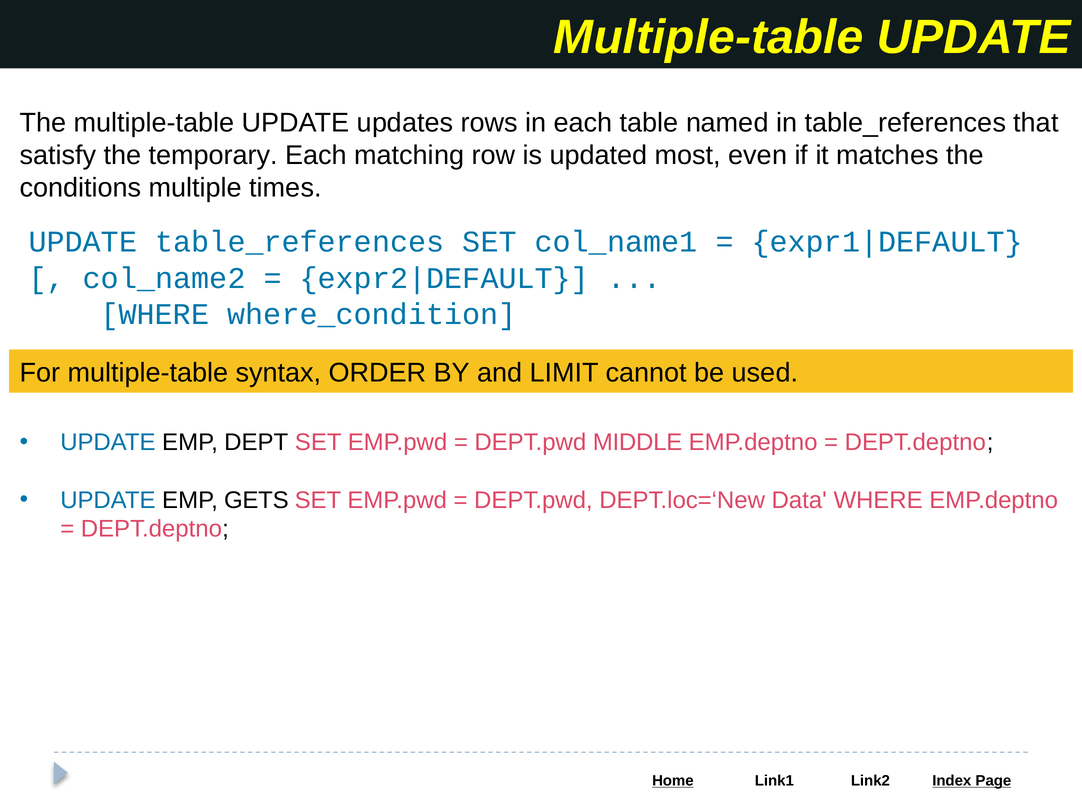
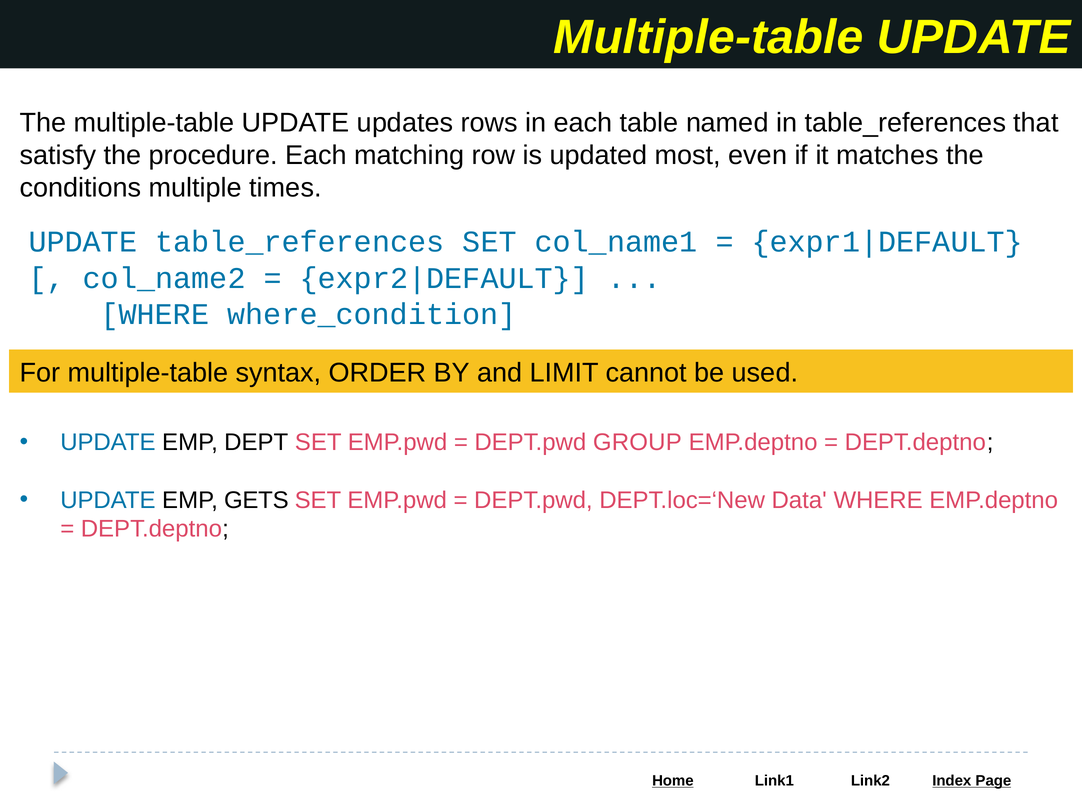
temporary: temporary -> procedure
MIDDLE: MIDDLE -> GROUP
